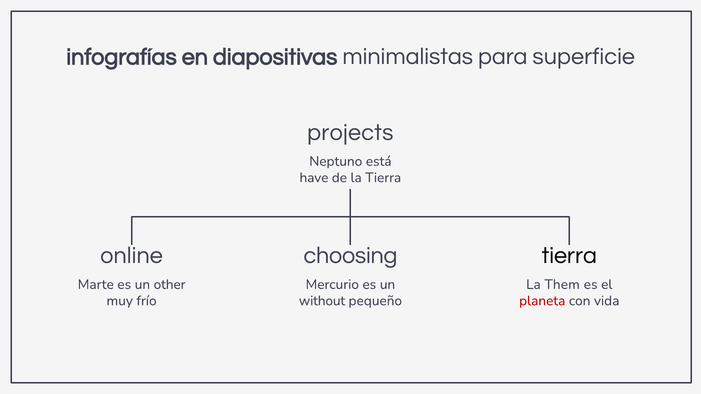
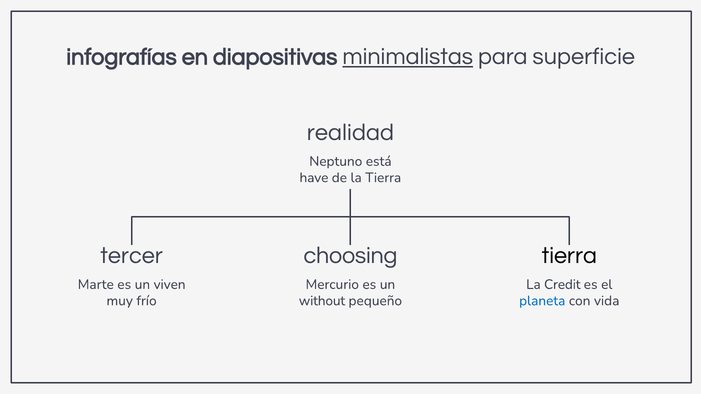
minimalistas underline: none -> present
projects: projects -> realidad
online: online -> tercer
other: other -> viven
Them: Them -> Credit
planeta colour: red -> blue
